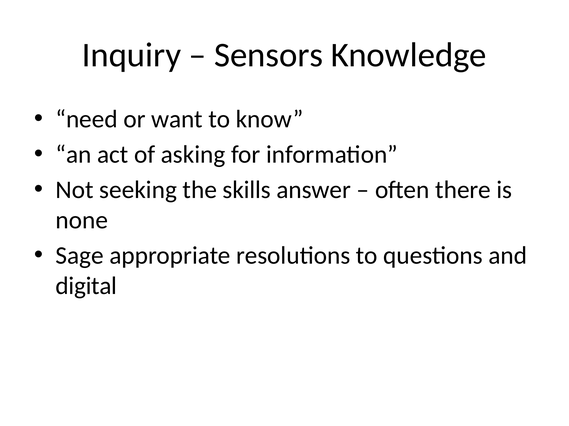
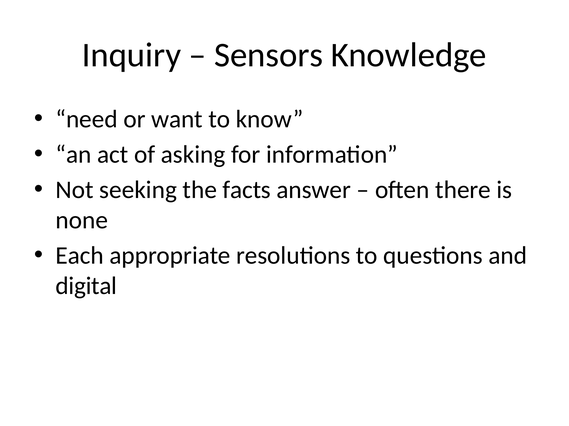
skills: skills -> facts
Sage: Sage -> Each
